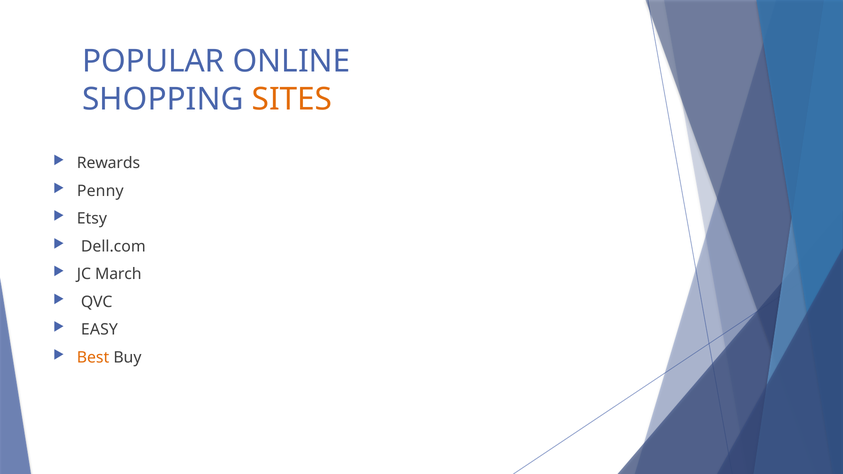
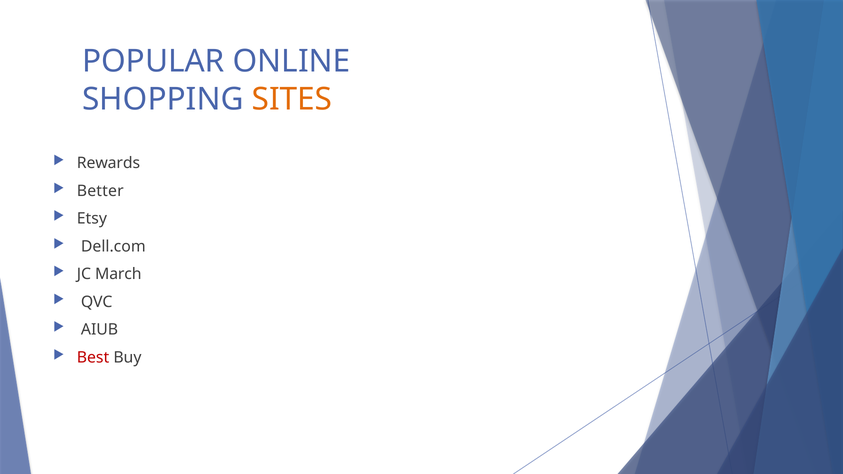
Penny: Penny -> Better
EASY: EASY -> AIUB
Best colour: orange -> red
